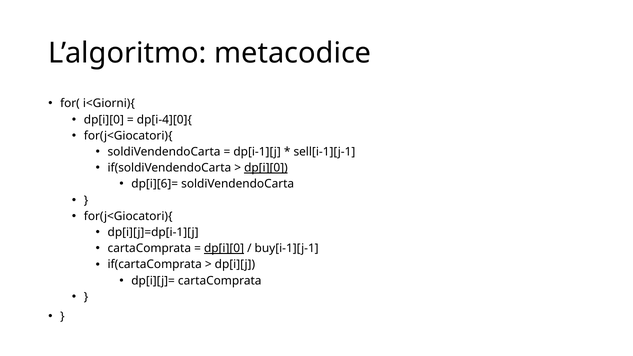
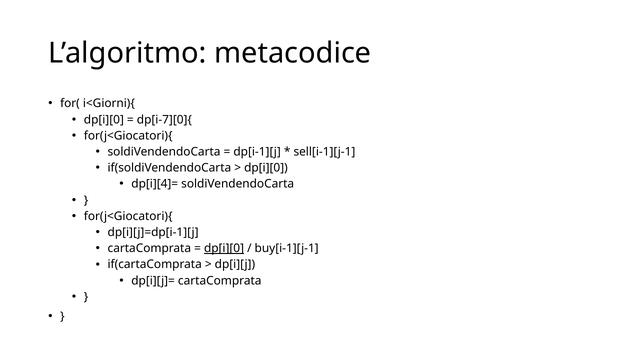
dp[i-4][0]{: dp[i-4][0]{ -> dp[i-7][0]{
dp[i][0 at (266, 168) underline: present -> none
dp[i][6]=: dp[i][6]= -> dp[i][4]=
